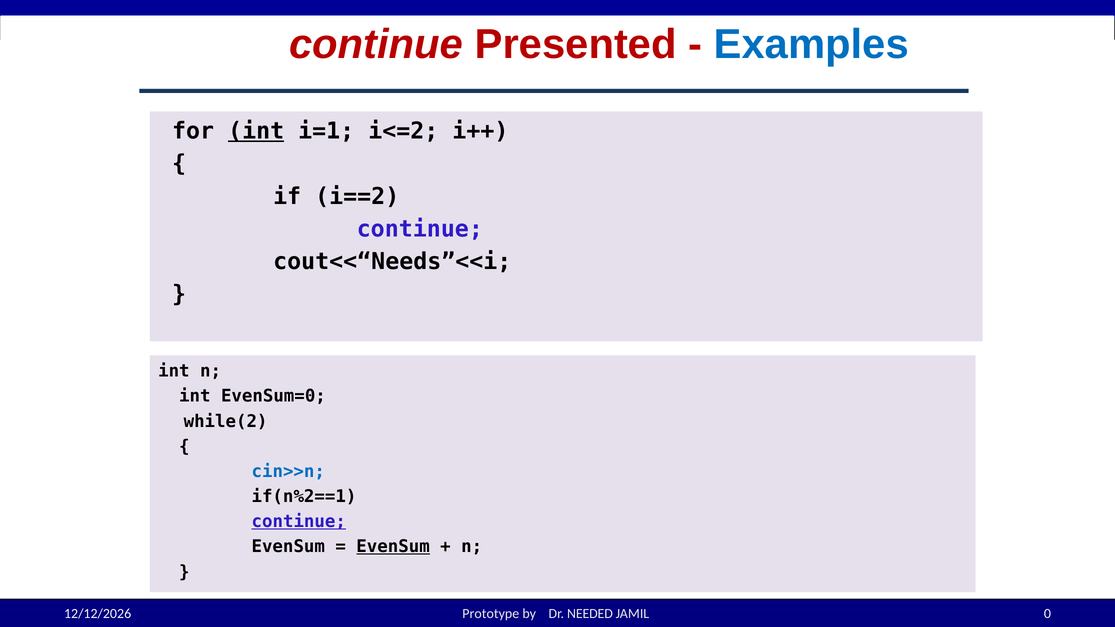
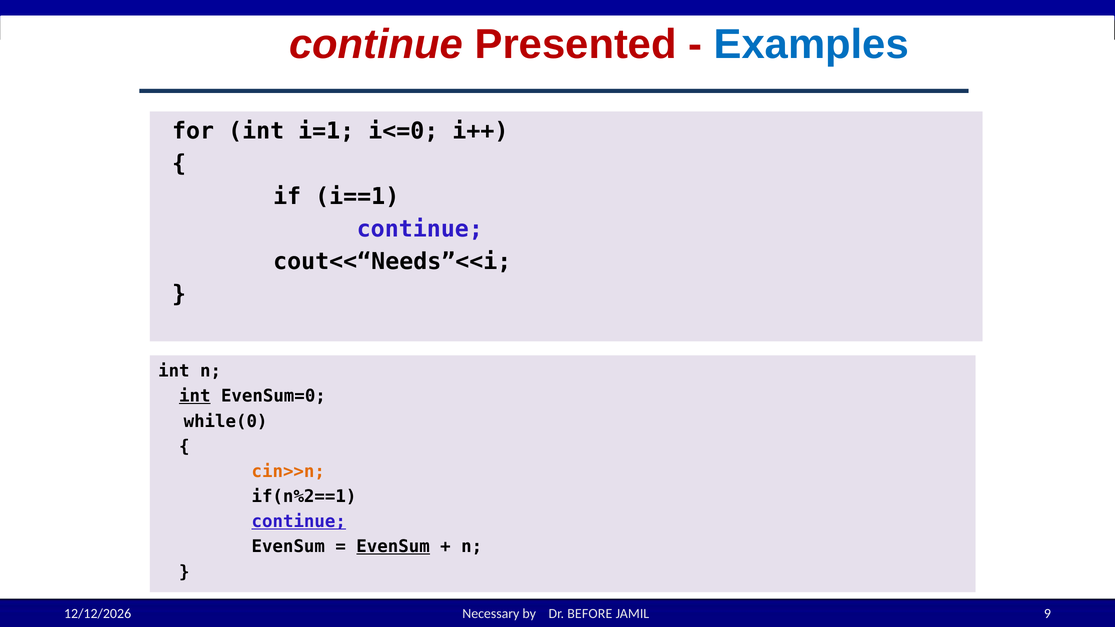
int at (256, 131) underline: present -> none
i<=2: i<=2 -> i<=0
i==2: i==2 -> i==1
int at (195, 396) underline: none -> present
while(2: while(2 -> while(0
cin>>n colour: blue -> orange
Prototype: Prototype -> Necessary
NEEDED: NEEDED -> BEFORE
0: 0 -> 9
